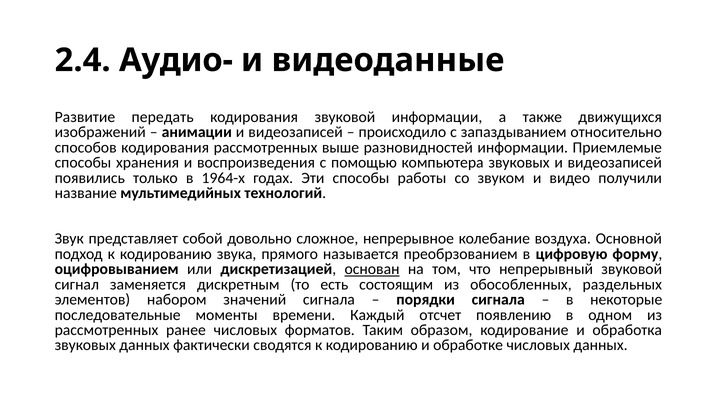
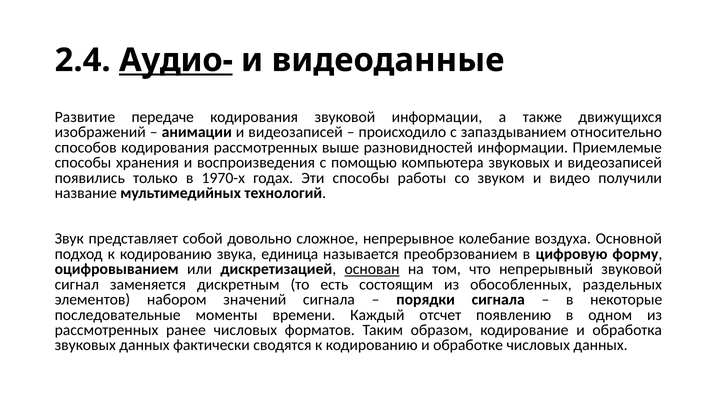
Аудио- underline: none -> present
передать: передать -> передаче
1964-х: 1964-х -> 1970-х
прямого: прямого -> единица
